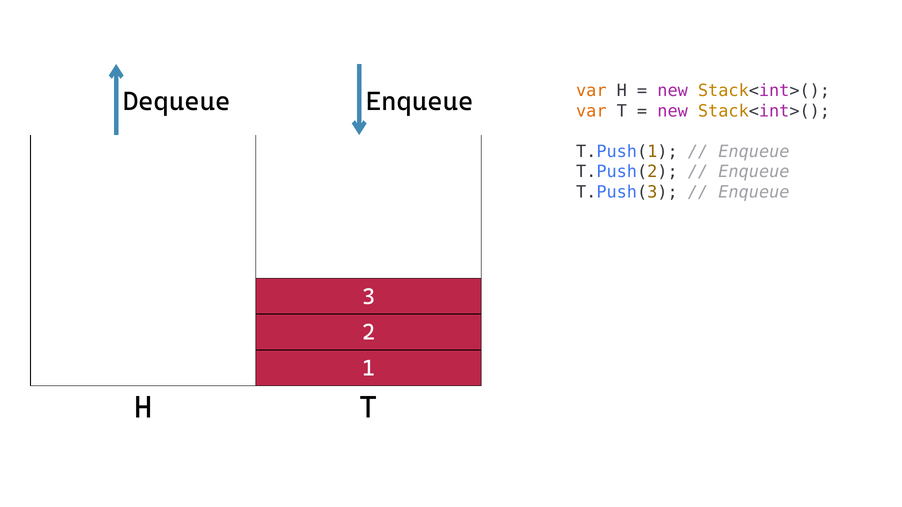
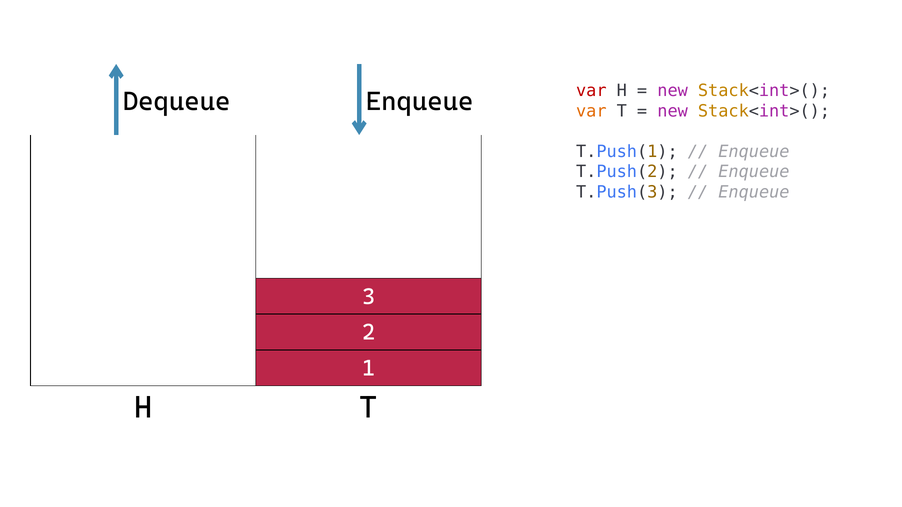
var at (591, 91) colour: orange -> red
